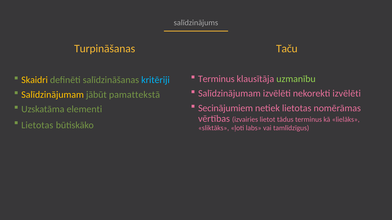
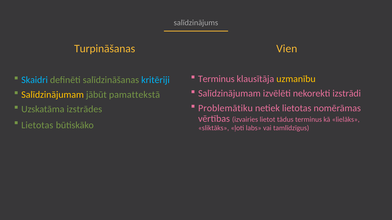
Taču: Taču -> Vien
uzmanību colour: light green -> yellow
Skaidri colour: yellow -> light blue
nekorekti izvēlēti: izvēlēti -> izstrādi
Secinājumiem: Secinājumiem -> Problemātiku
elementi: elementi -> izstrādes
